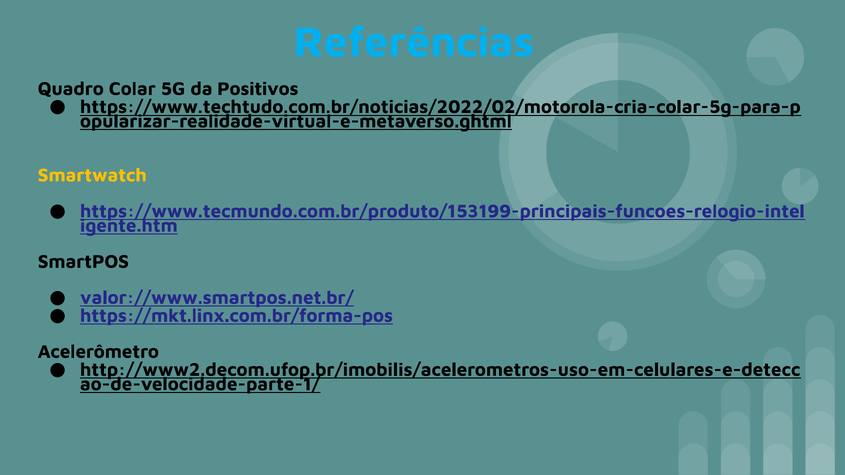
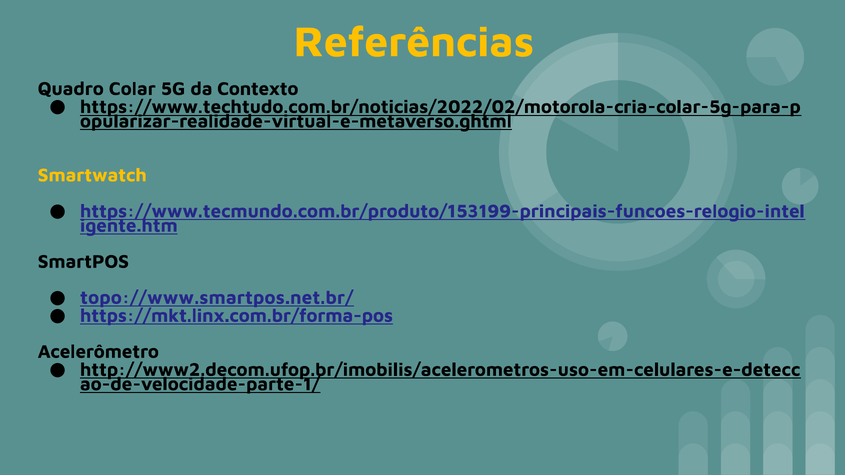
Referências colour: light blue -> yellow
Positivos: Positivos -> Contexto
valor://www.smartpos.net.br/: valor://www.smartpos.net.br/ -> topo://www.smartpos.net.br/
